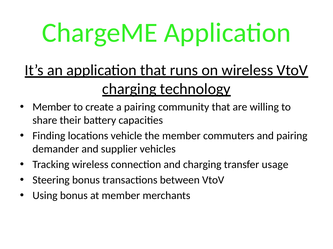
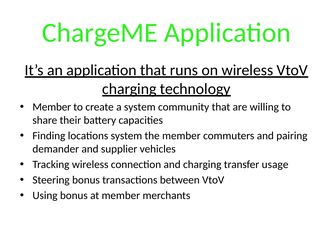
a pairing: pairing -> system
locations vehicle: vehicle -> system
